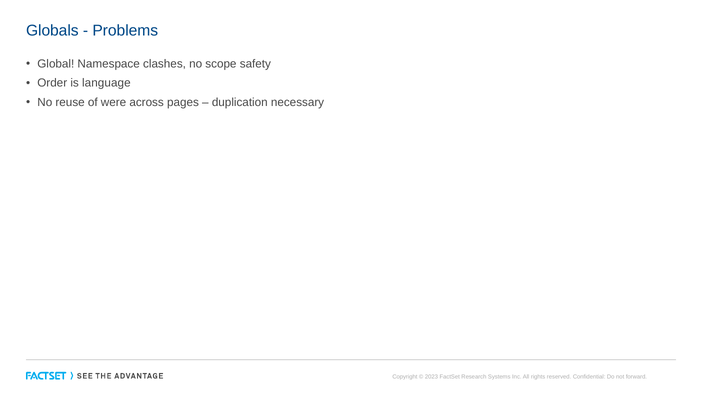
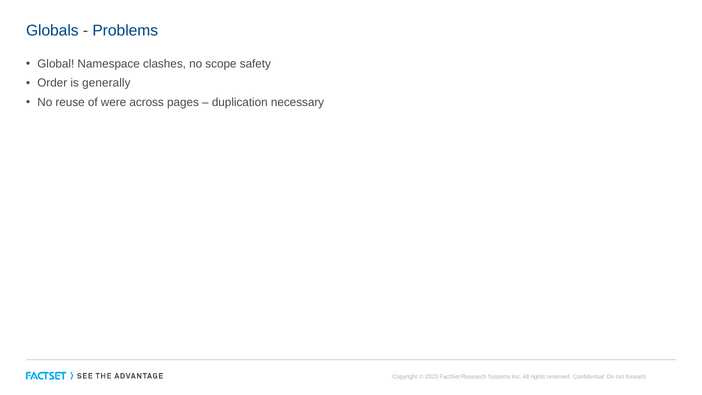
language: language -> generally
